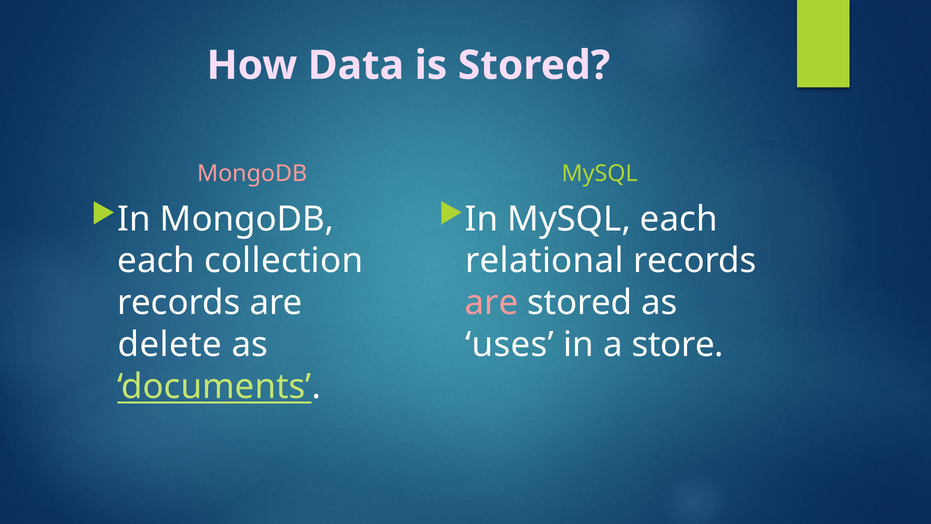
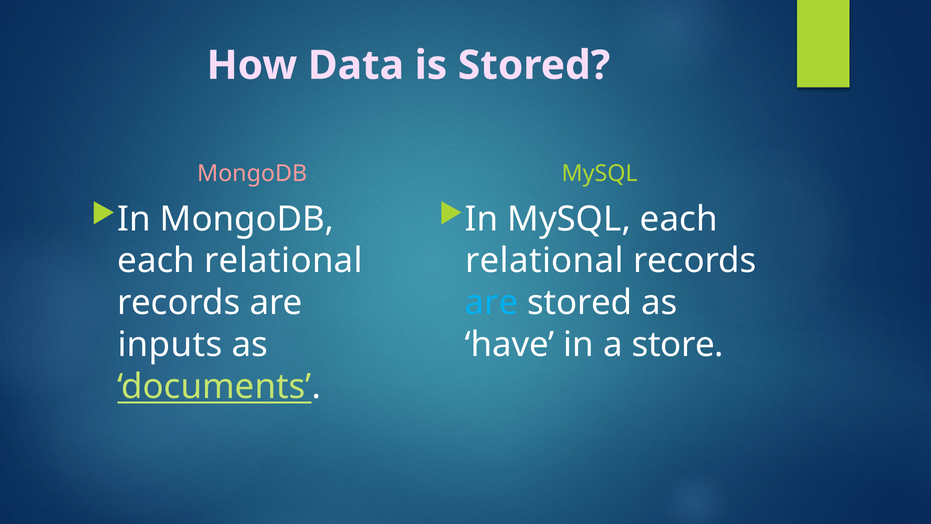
collection at (284, 261): collection -> relational
are at (492, 303) colour: pink -> light blue
delete: delete -> inputs
uses: uses -> have
